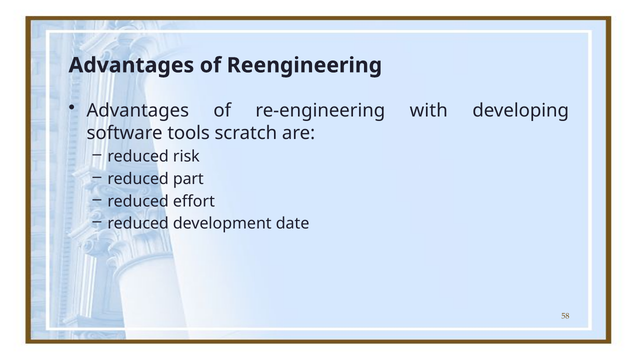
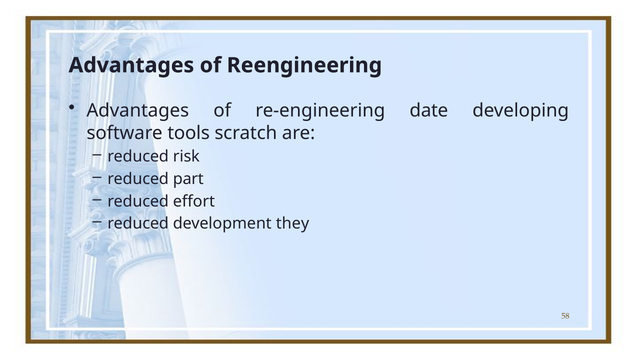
with: with -> date
date: date -> they
